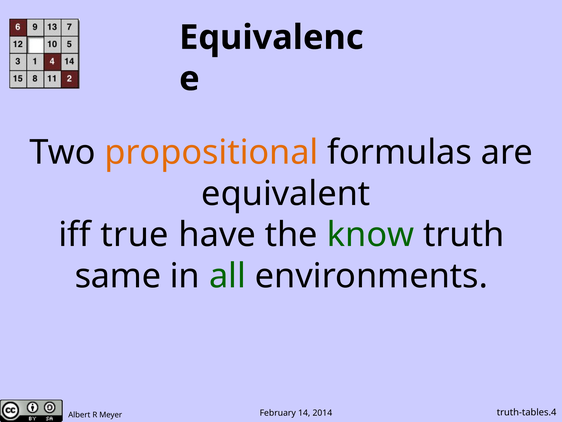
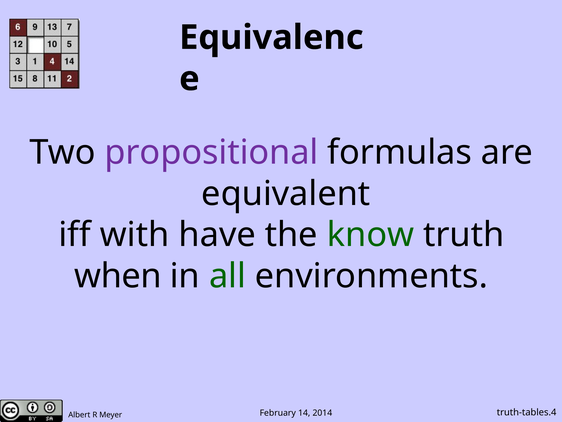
propositional colour: orange -> purple
true: true -> with
same: same -> when
